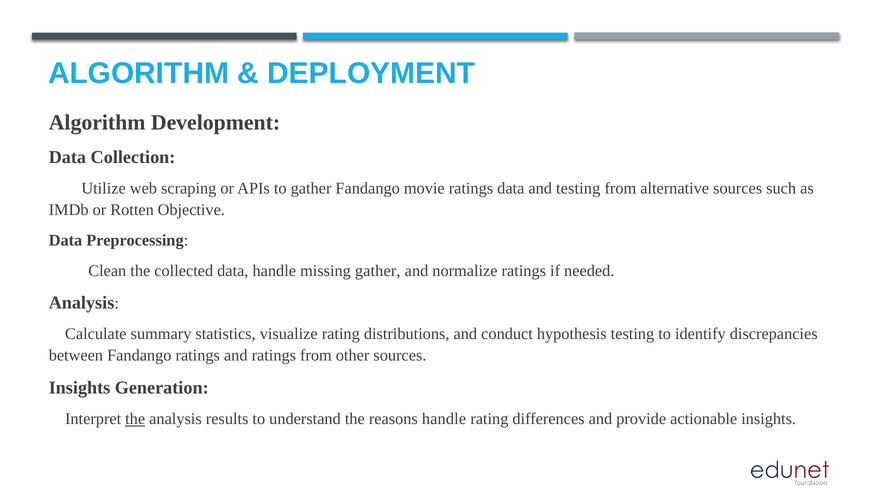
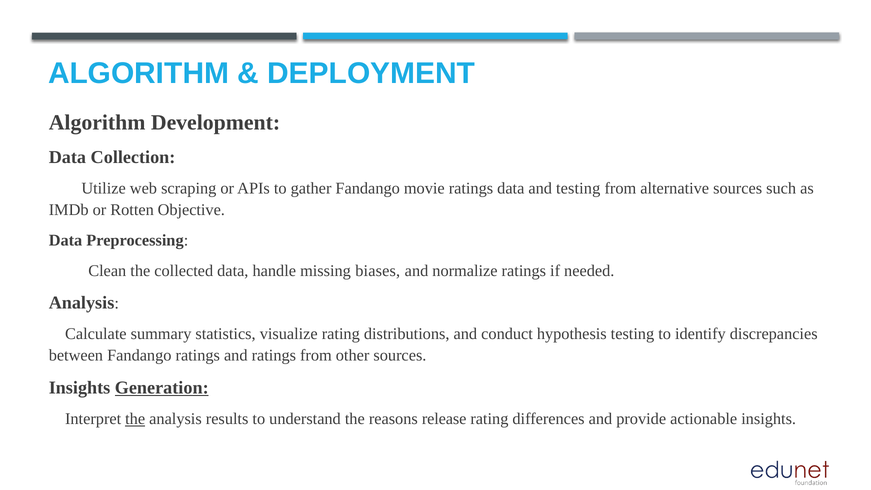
missing gather: gather -> biases
Generation underline: none -> present
reasons handle: handle -> release
